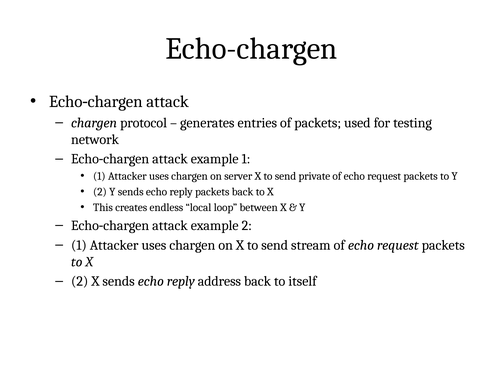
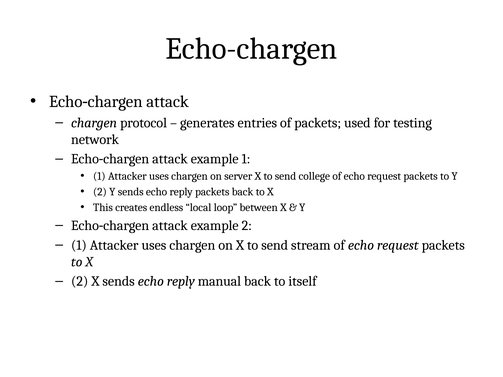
private: private -> college
address: address -> manual
